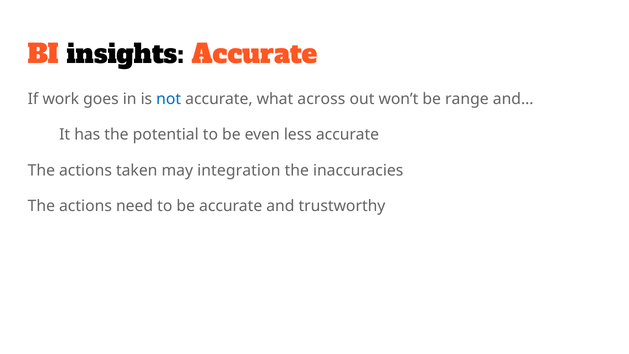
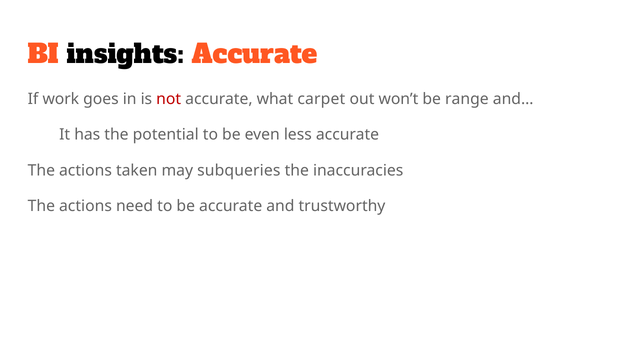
not colour: blue -> red
across: across -> carpet
integration: integration -> subqueries
